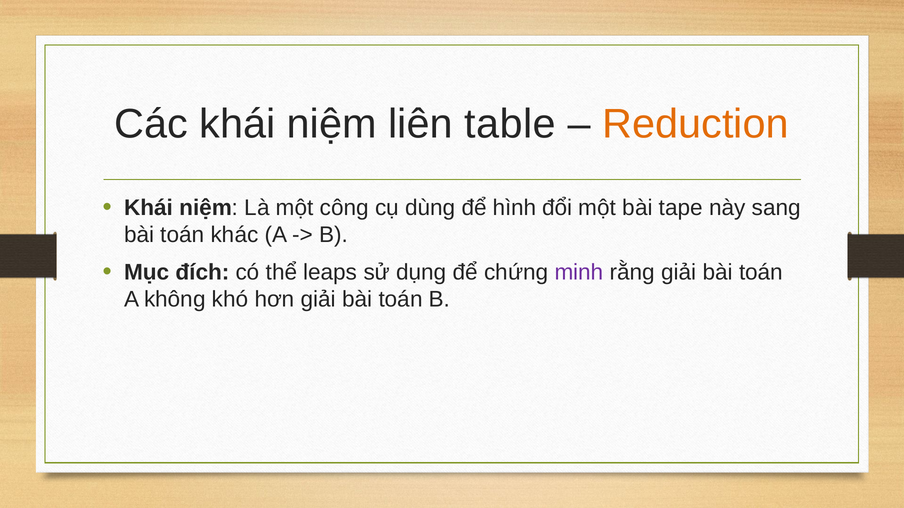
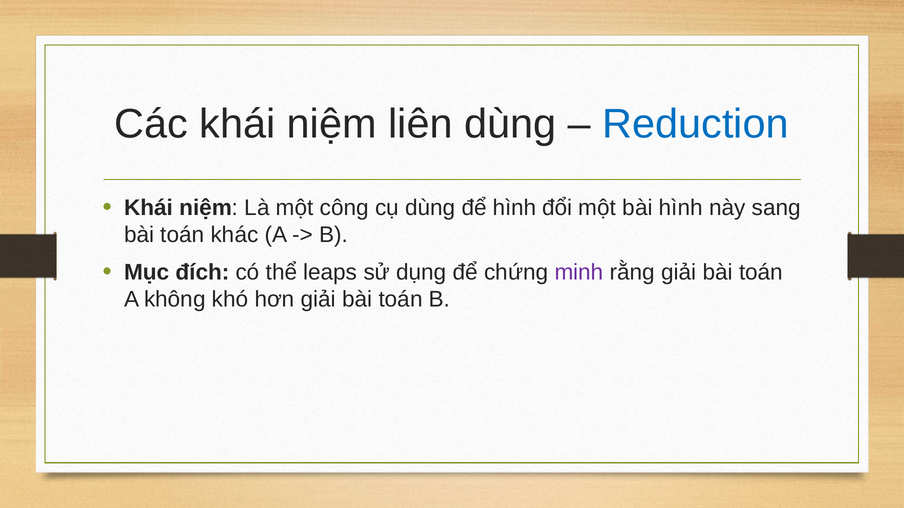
liên table: table -> dùng
Reduction colour: orange -> blue
bài tape: tape -> hình
